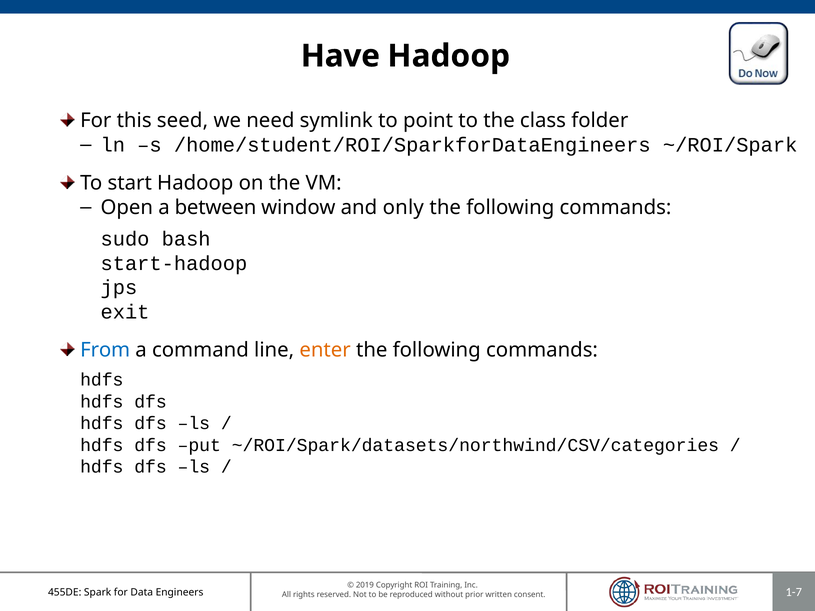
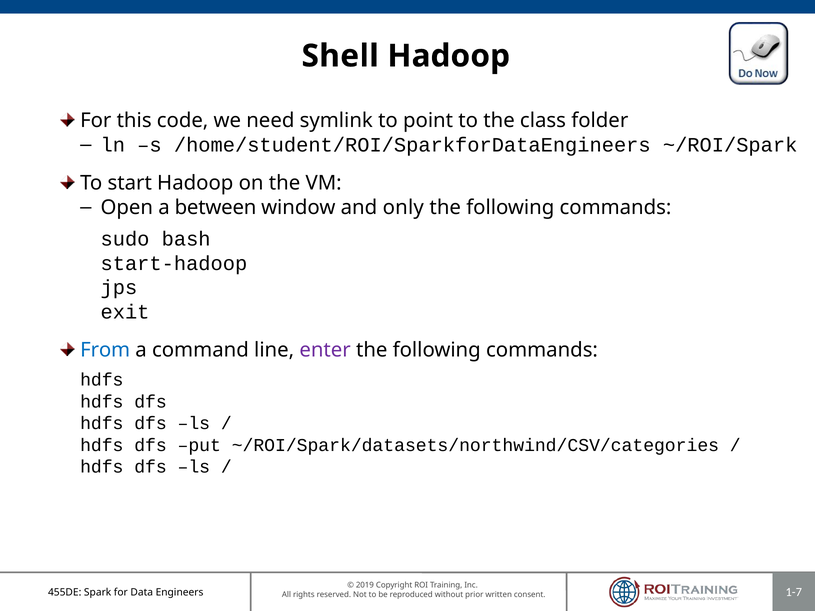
Have: Have -> Shell
seed: seed -> code
enter colour: orange -> purple
